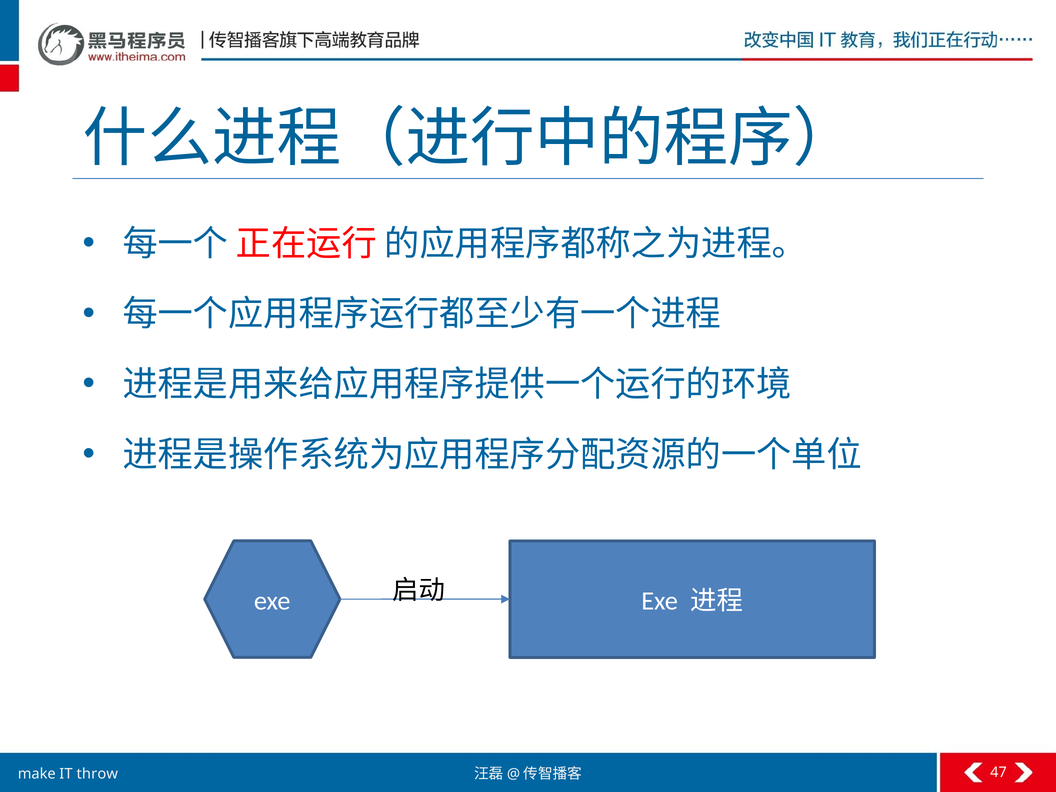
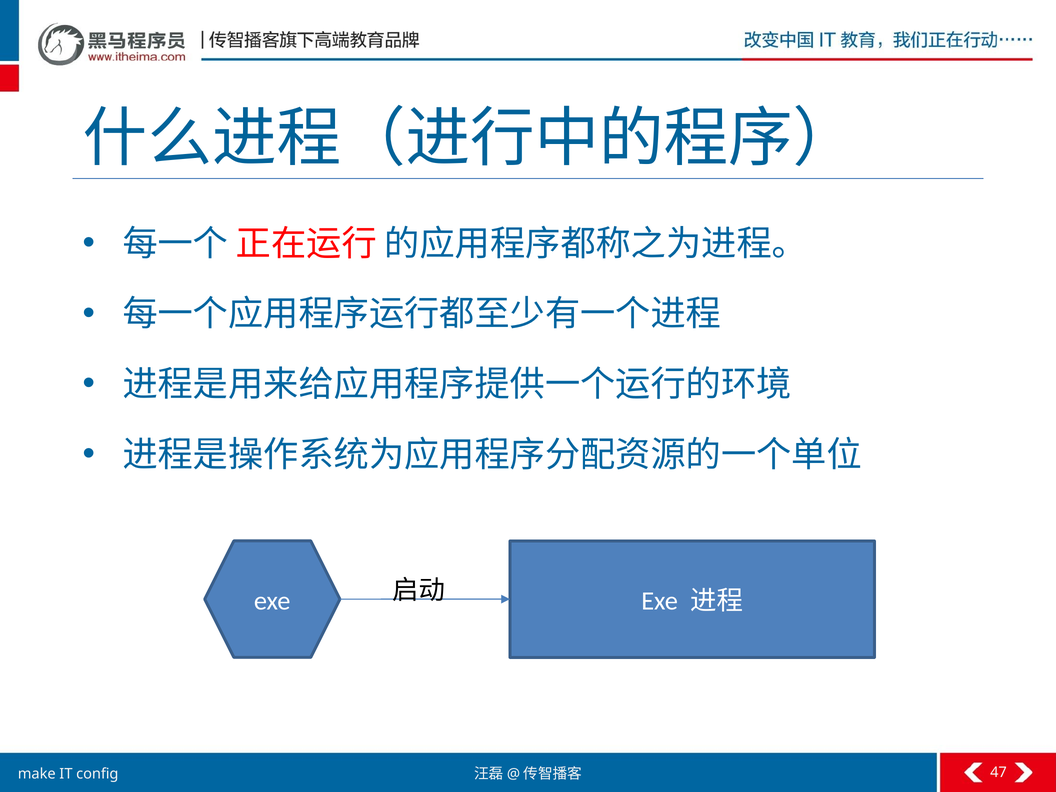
throw: throw -> config
